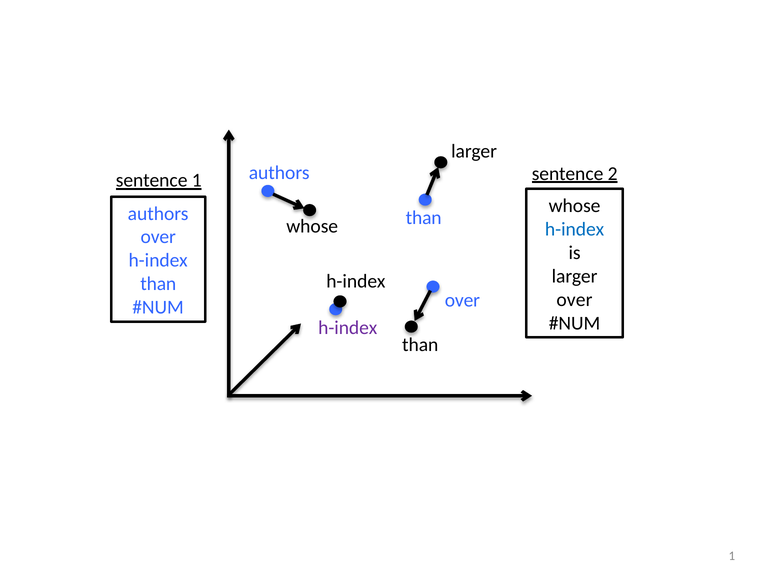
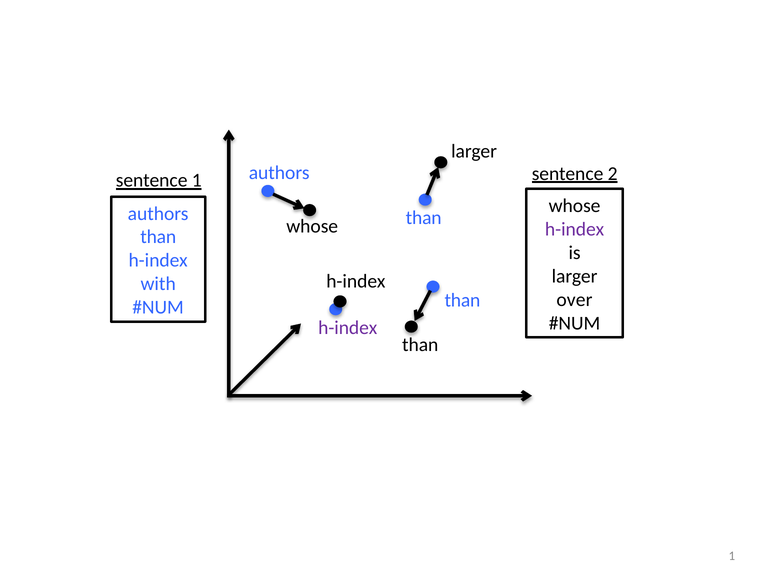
h-index at (575, 229) colour: blue -> purple
over at (158, 237): over -> than
than at (158, 284): than -> with
over at (462, 300): over -> than
